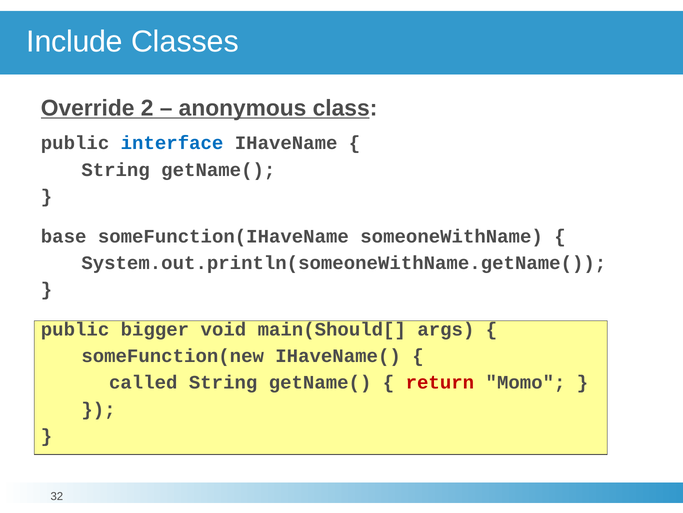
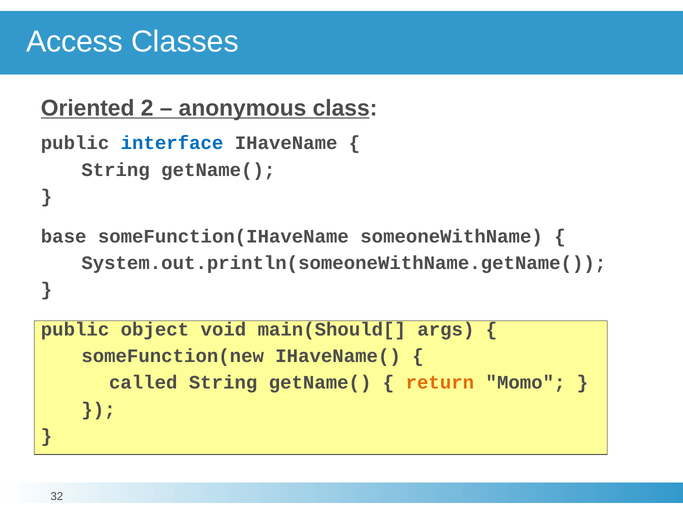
Include: Include -> Access
Override: Override -> Oriented
bigger: bigger -> object
return colour: red -> orange
